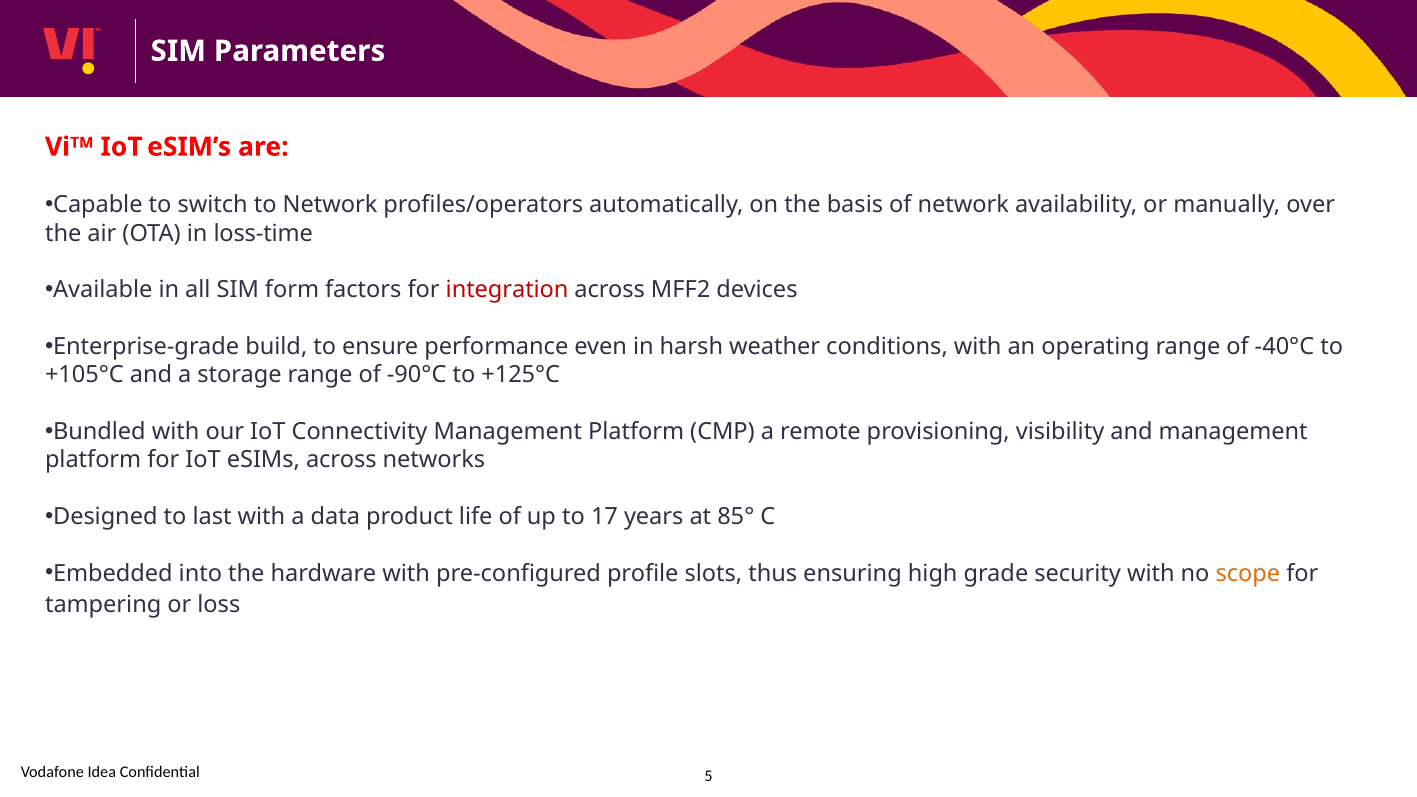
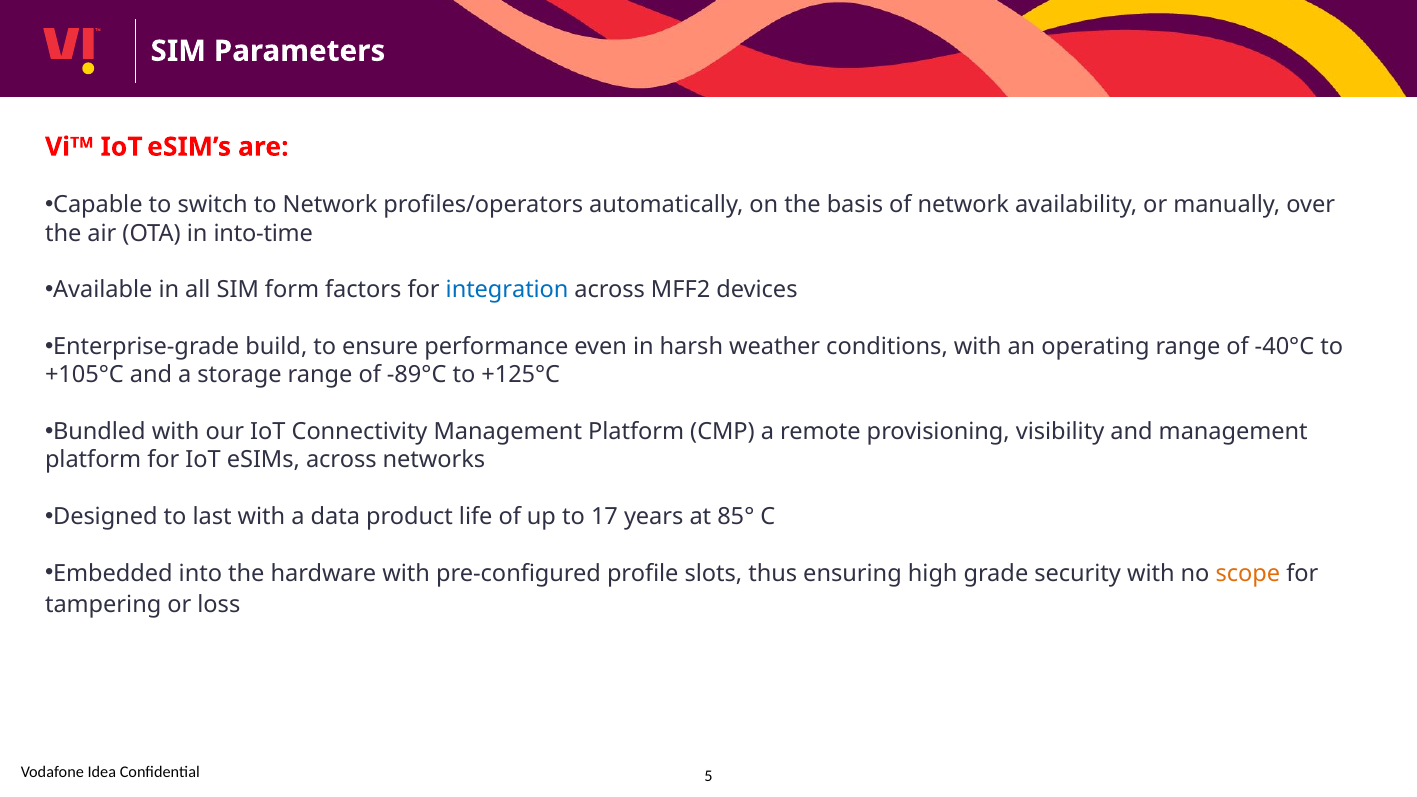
loss-time: loss-time -> into-time
integration colour: red -> blue
-90°C: -90°C -> -89°C
